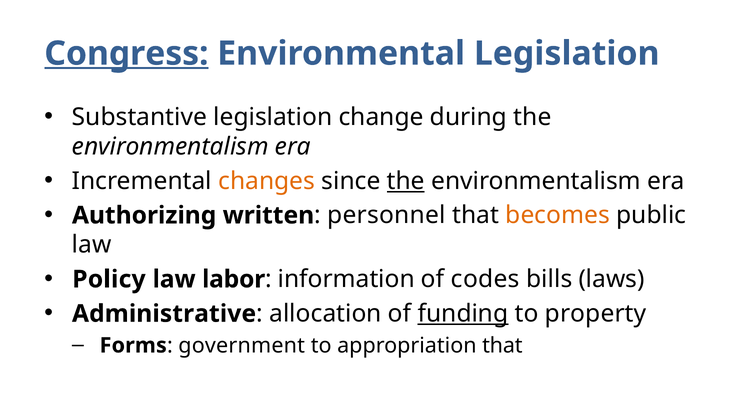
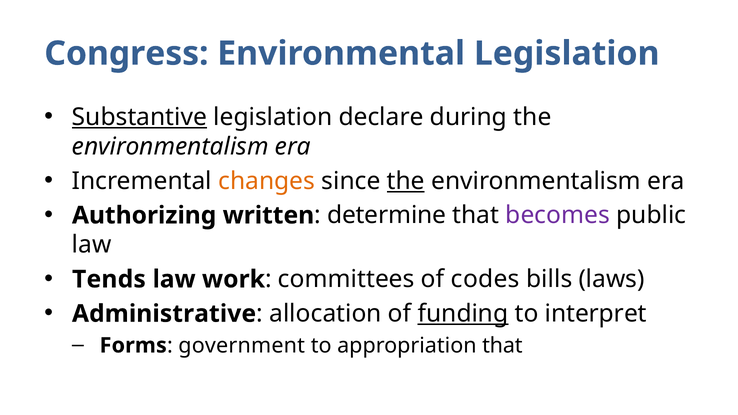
Congress underline: present -> none
Substantive underline: none -> present
change: change -> declare
personnel: personnel -> determine
becomes colour: orange -> purple
Policy: Policy -> Tends
labor: labor -> work
information: information -> committees
property: property -> interpret
